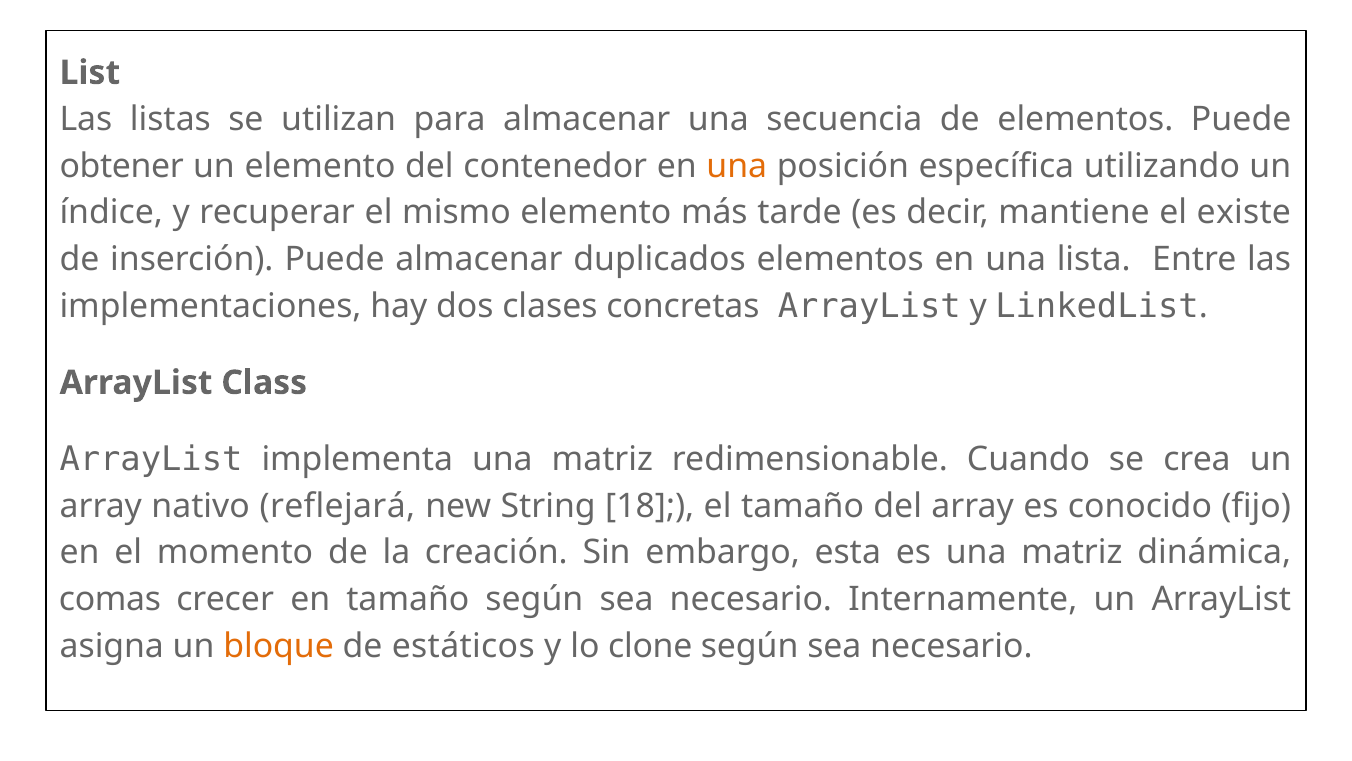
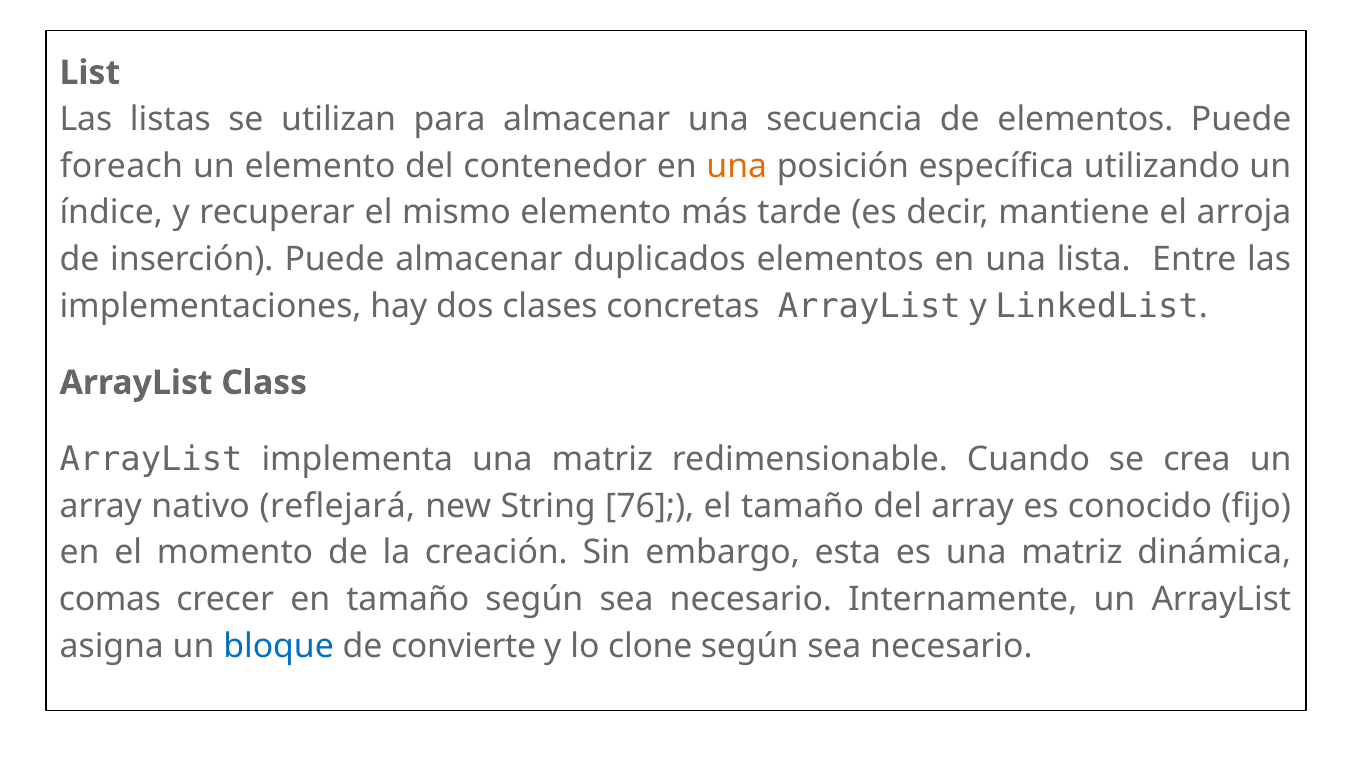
obtener: obtener -> foreach
existe: existe -> arroja
18: 18 -> 76
bloque colour: orange -> blue
estáticos: estáticos -> convierte
